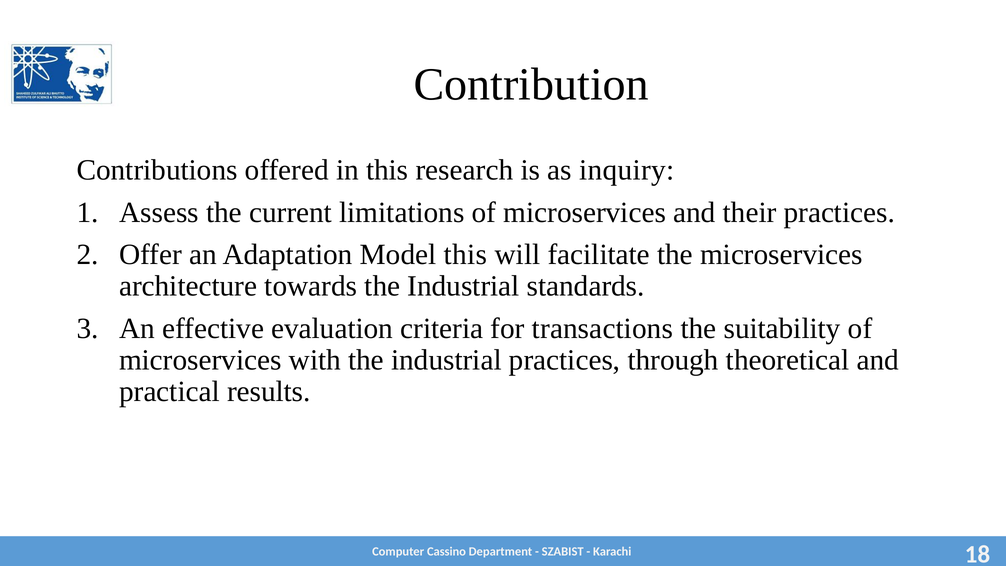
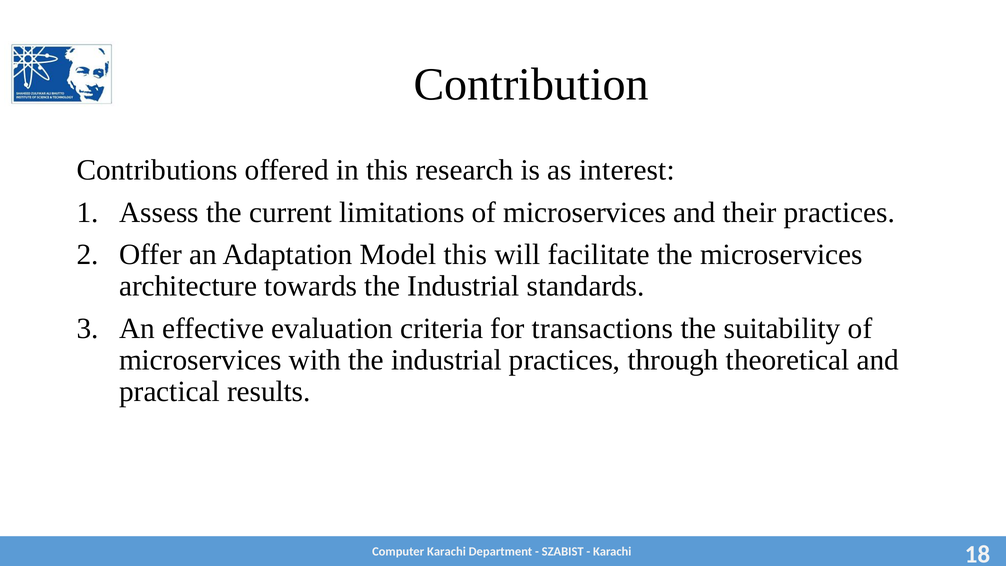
inquiry: inquiry -> interest
Computer Cassino: Cassino -> Karachi
